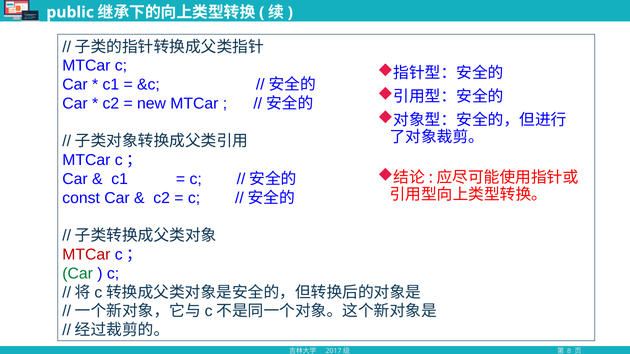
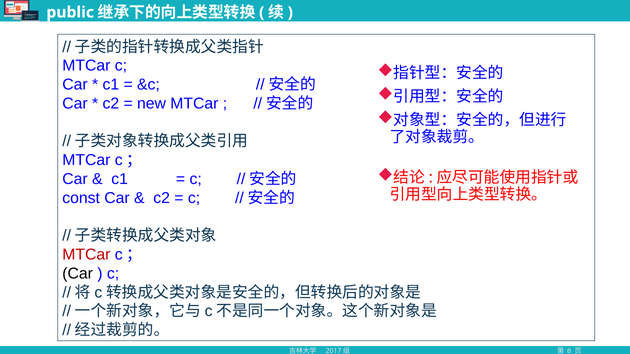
Car at (78, 274) colour: green -> black
